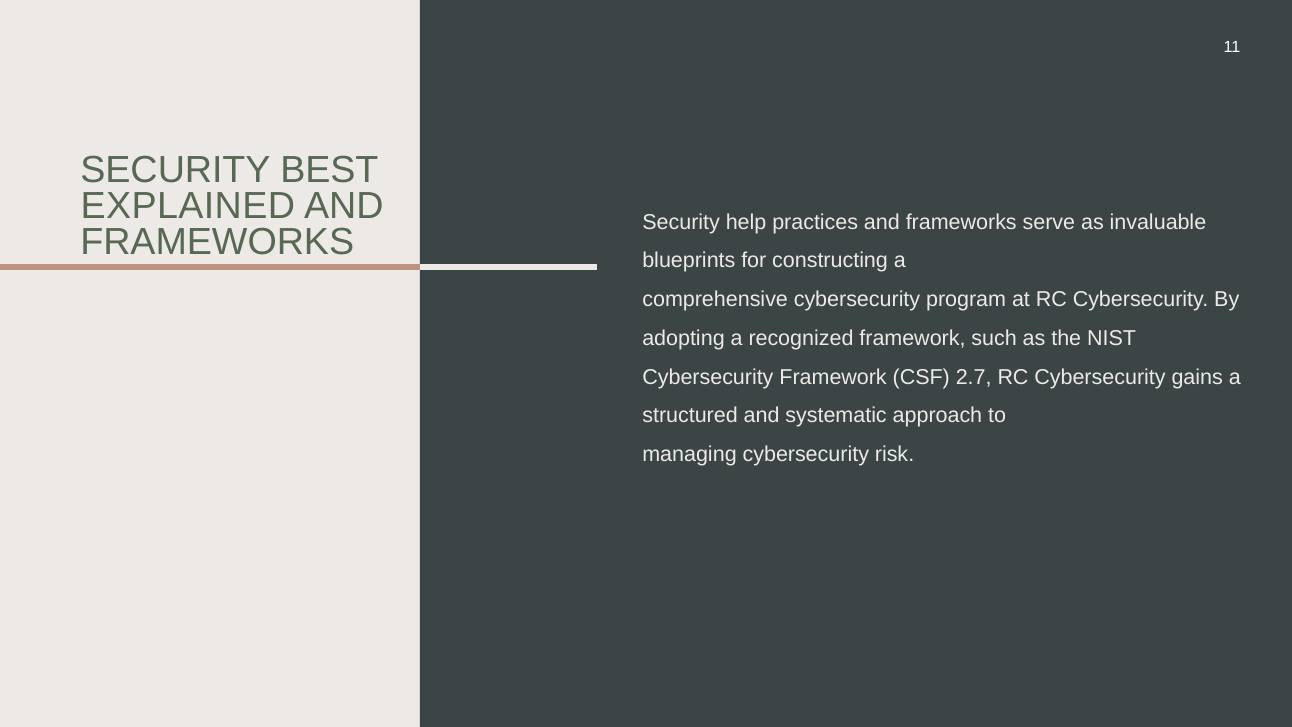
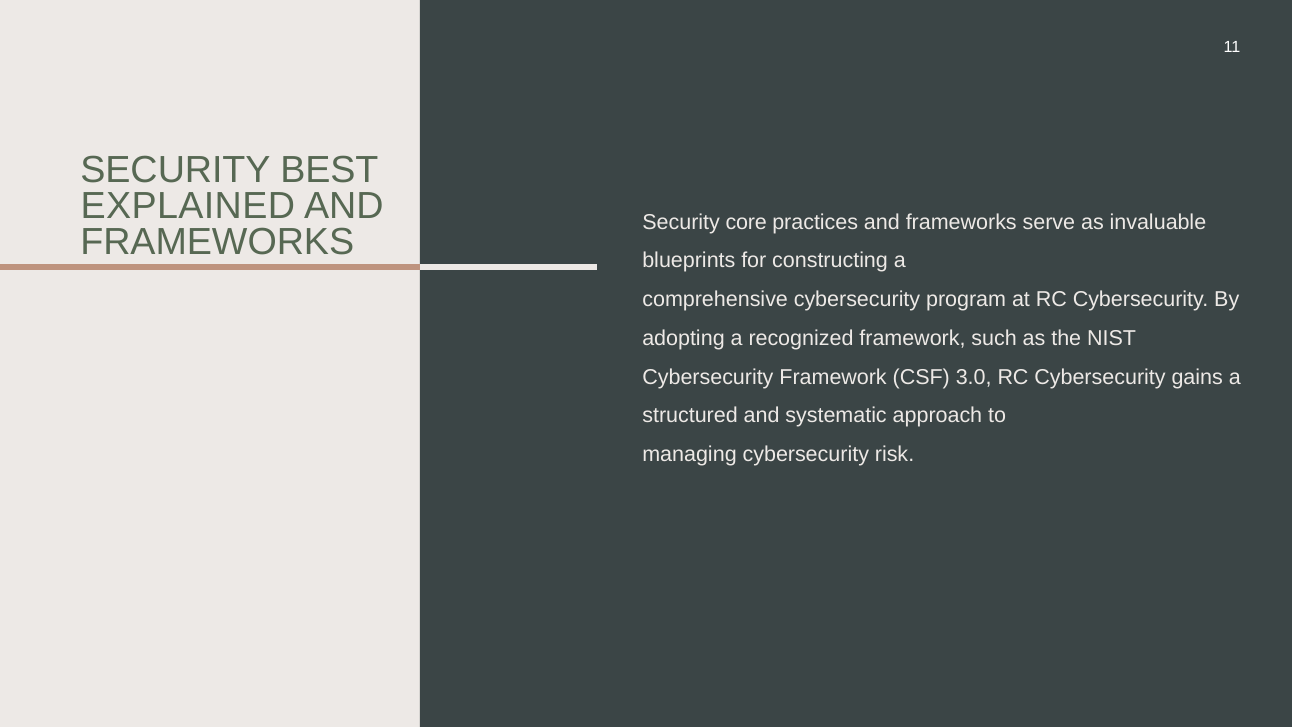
help: help -> core
2.7: 2.7 -> 3.0
